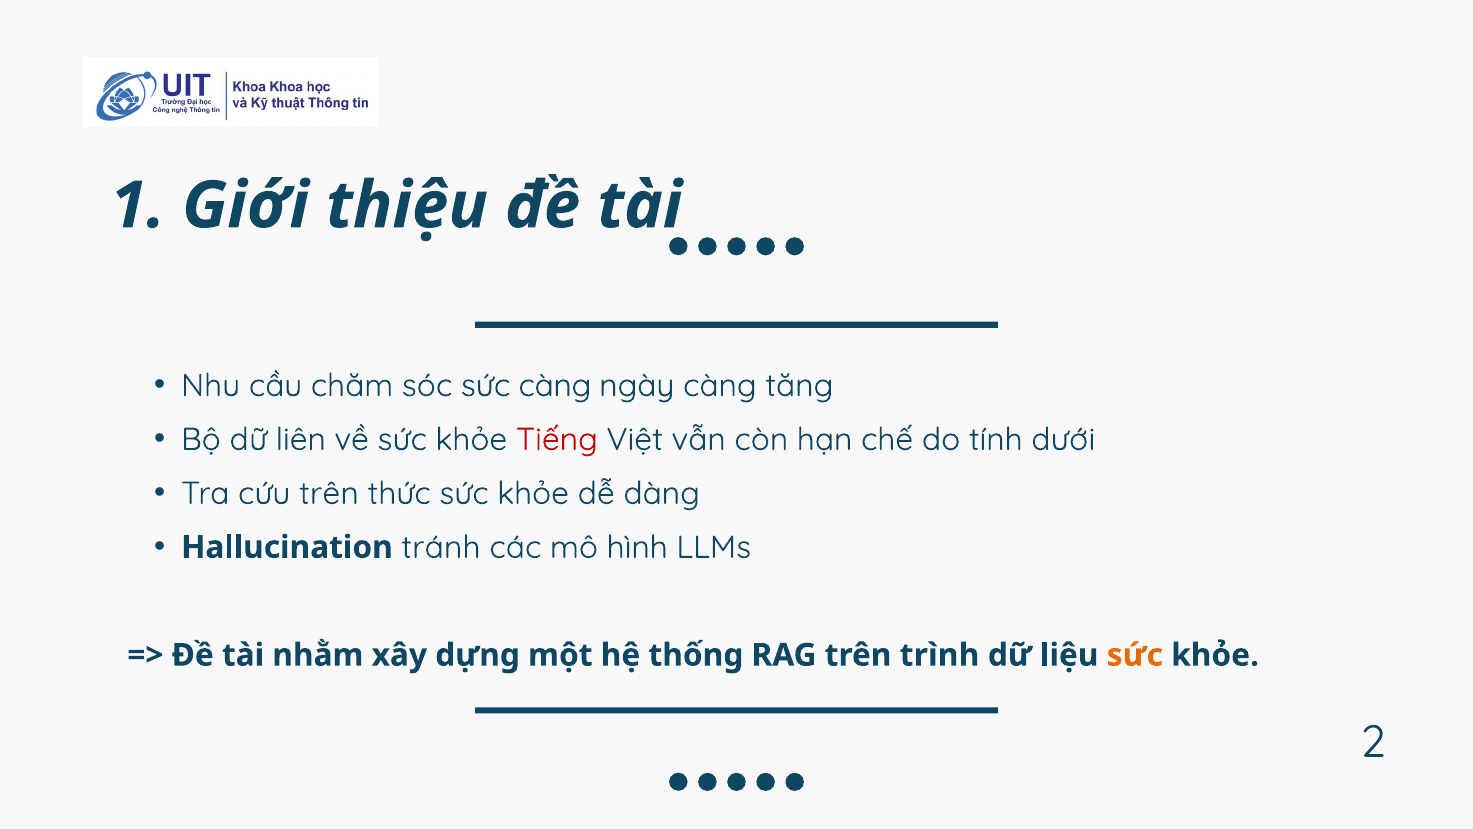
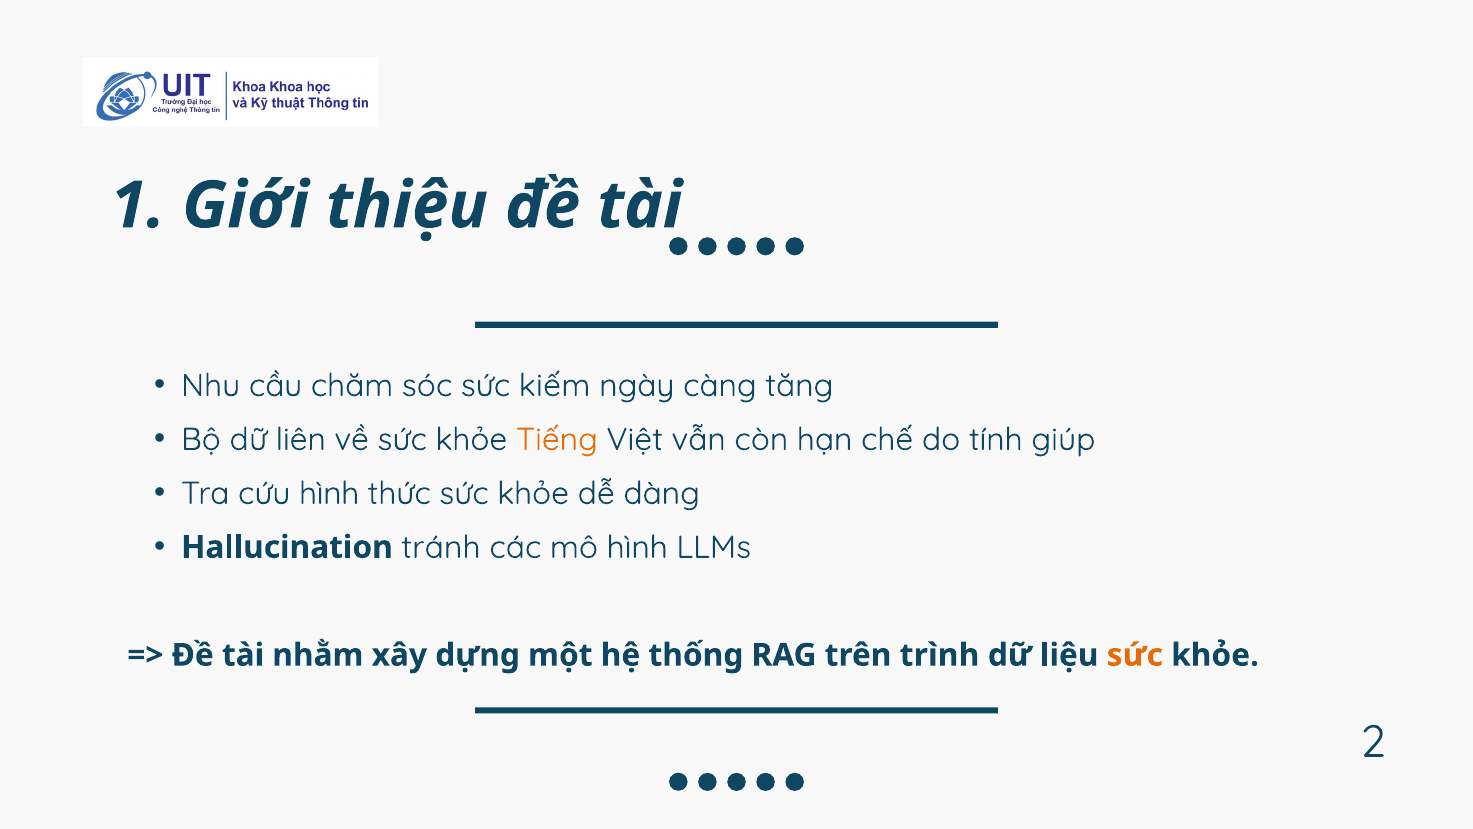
sức càng: càng -> kiếm
Tiếng colour: red -> orange
dưới: dưới -> giúp
cứu trên: trên -> hình
